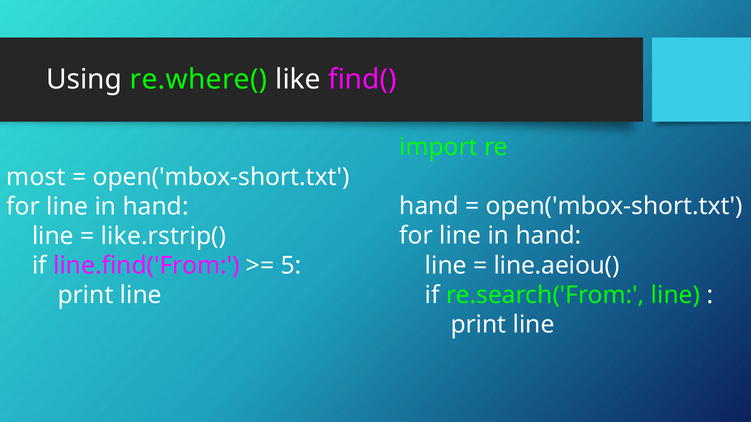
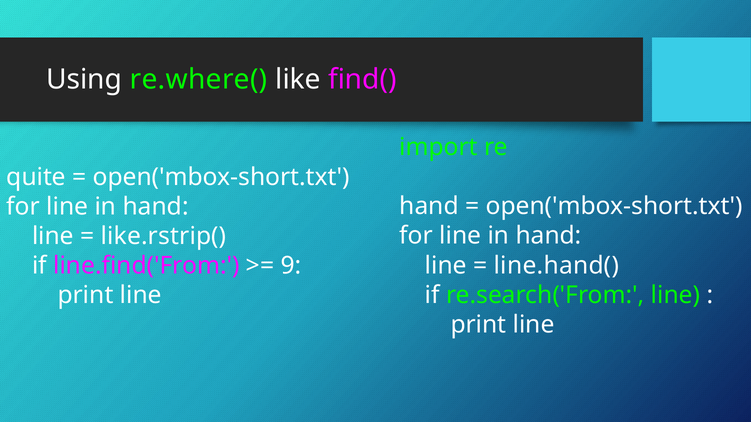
most: most -> quite
line.aeiou(: line.aeiou( -> line.hand(
5: 5 -> 9
